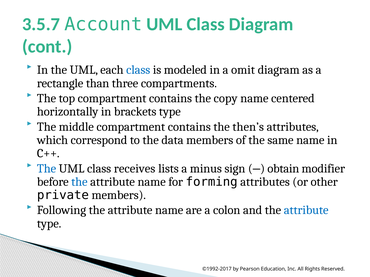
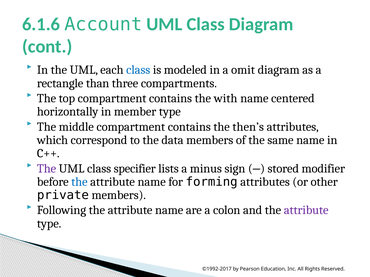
3.5.7: 3.5.7 -> 6.1.6
copy: copy -> with
brackets: brackets -> member
The at (47, 169) colour: blue -> purple
receives: receives -> specifier
obtain: obtain -> stored
attribute at (306, 211) colour: blue -> purple
